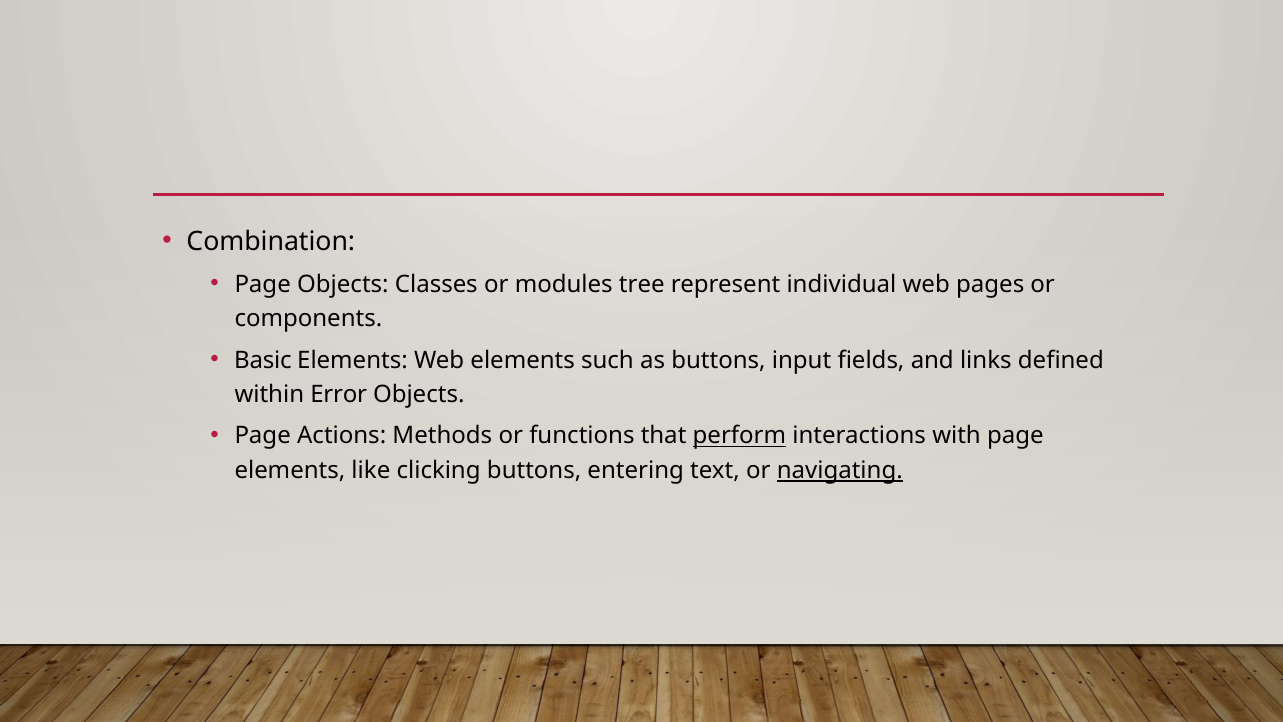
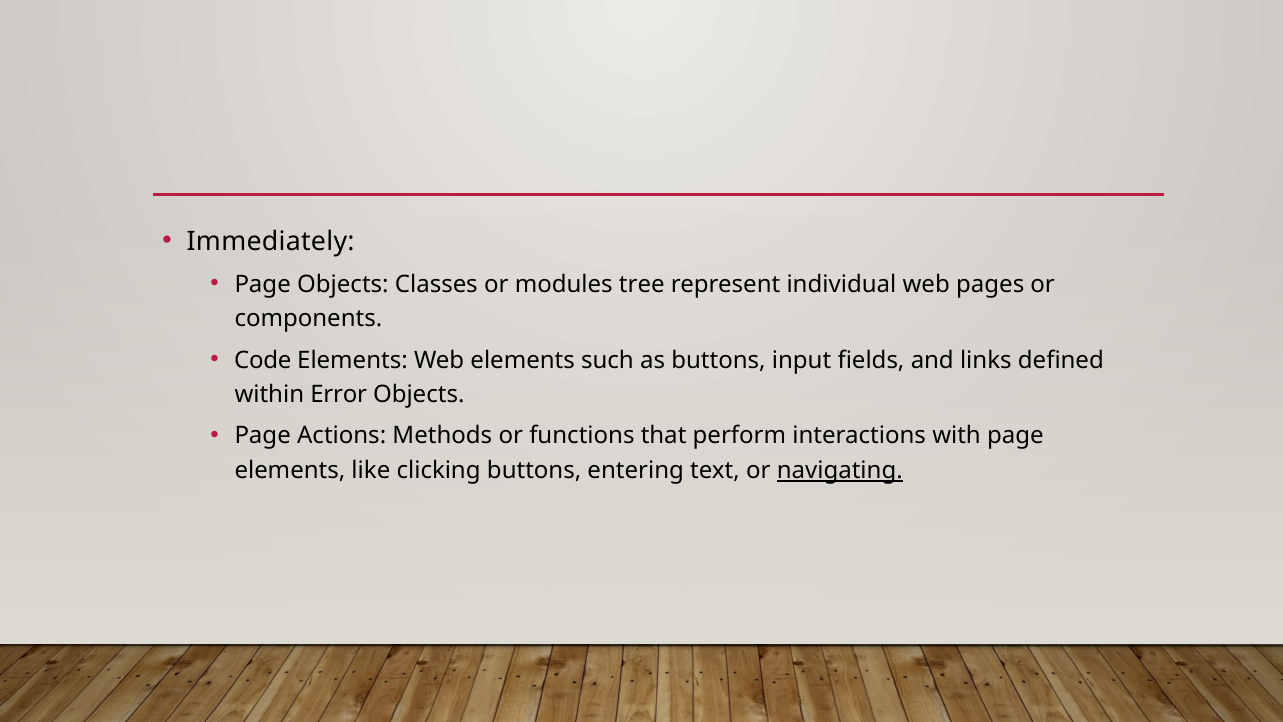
Combination: Combination -> Immediately
Basic: Basic -> Code
perform underline: present -> none
